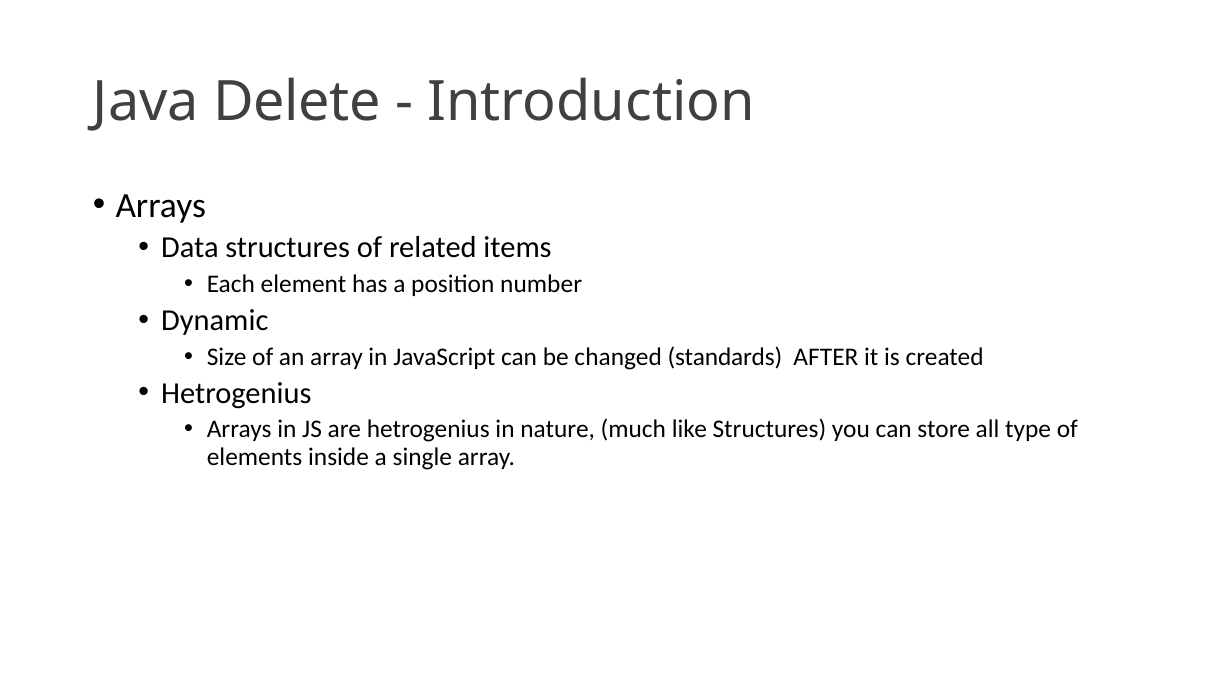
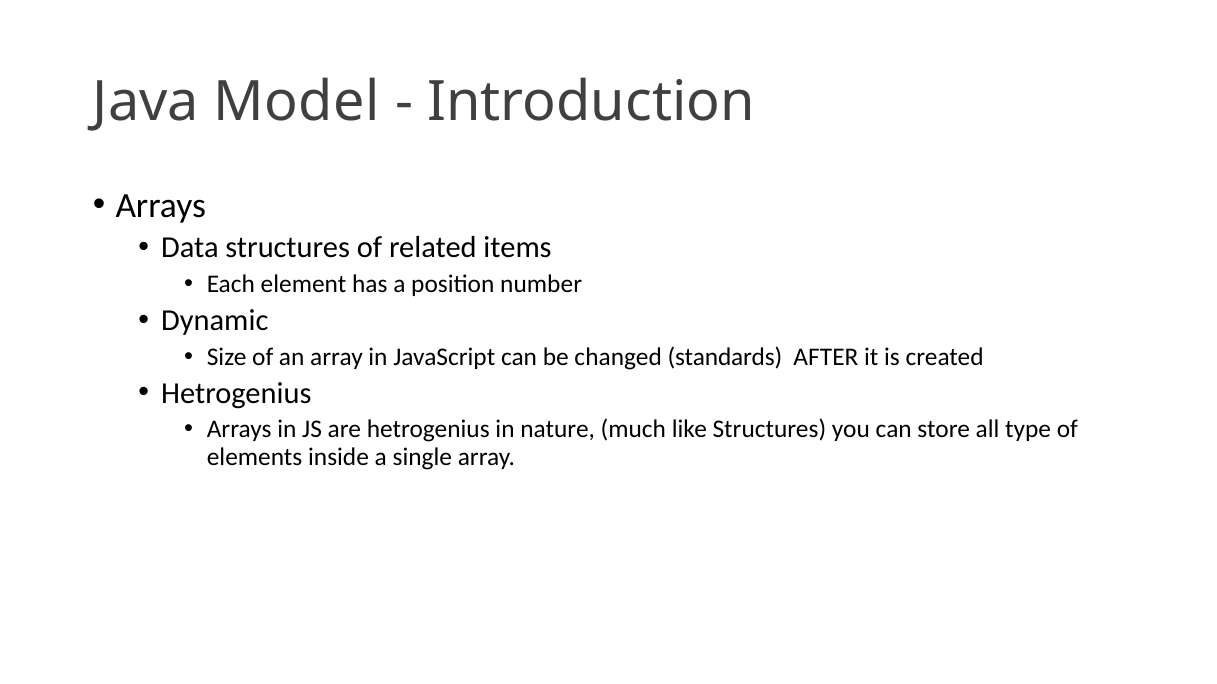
Delete: Delete -> Model
